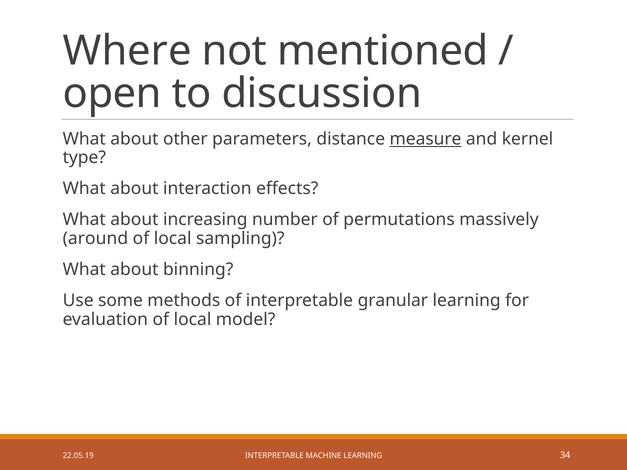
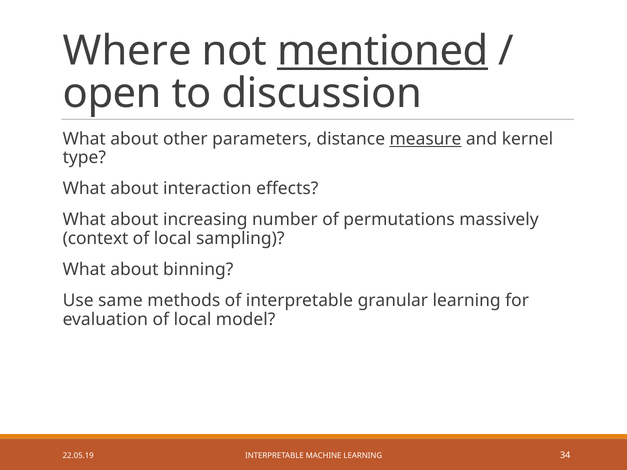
mentioned underline: none -> present
around: around -> context
some: some -> same
